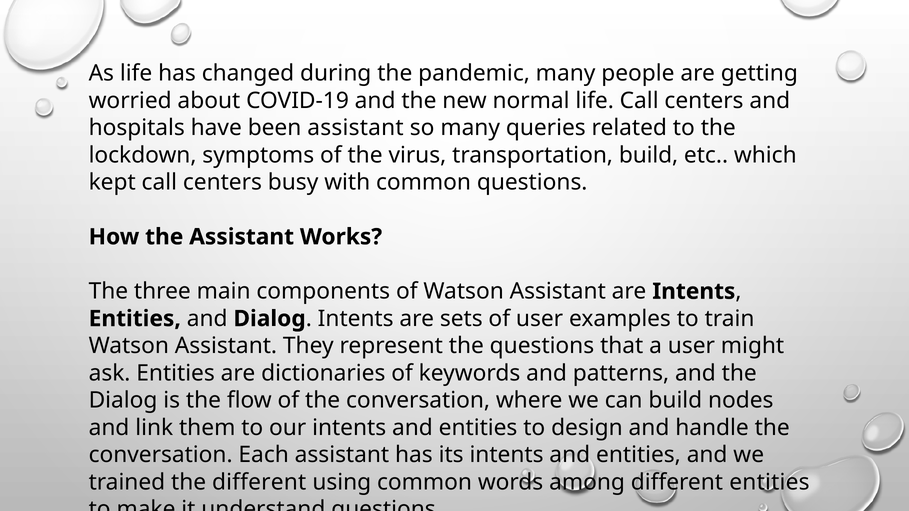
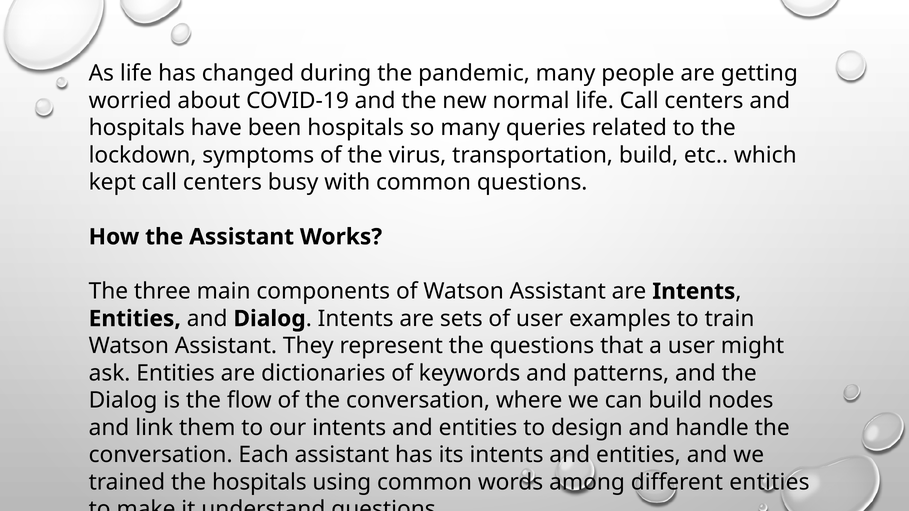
been assistant: assistant -> hospitals
the different: different -> hospitals
